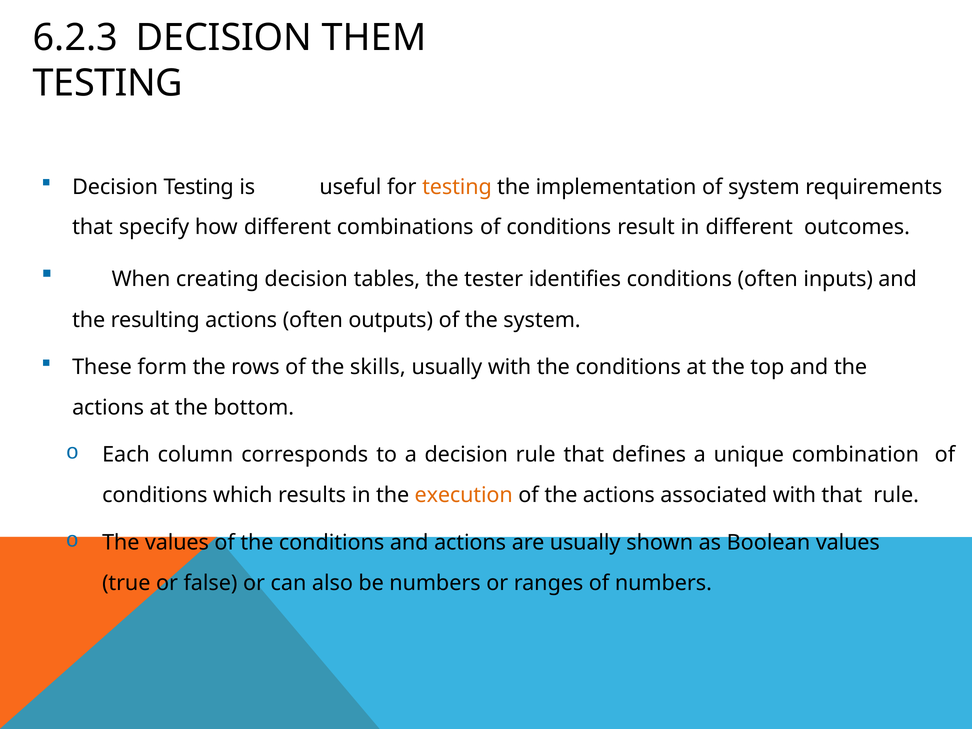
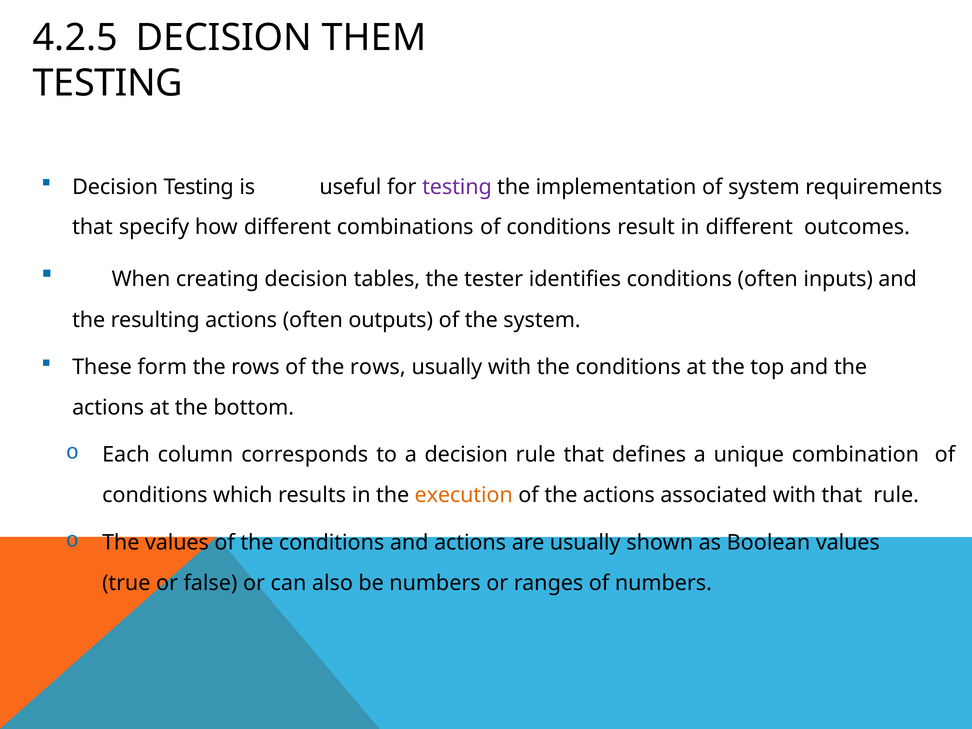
6.2.3: 6.2.3 -> 4.2.5
testing at (457, 187) colour: orange -> purple
of the skills: skills -> rows
